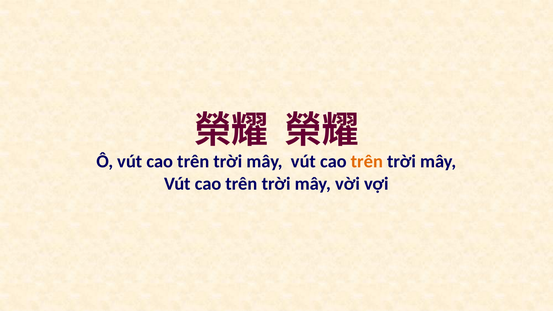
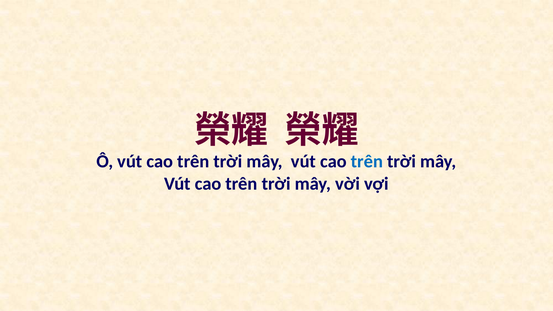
trên at (367, 162) colour: orange -> blue
